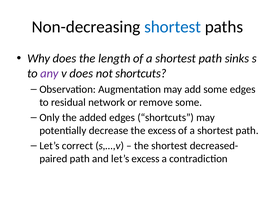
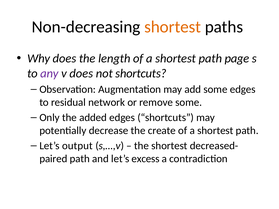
shortest at (173, 27) colour: blue -> orange
sinks: sinks -> page
the excess: excess -> create
correct: correct -> output
